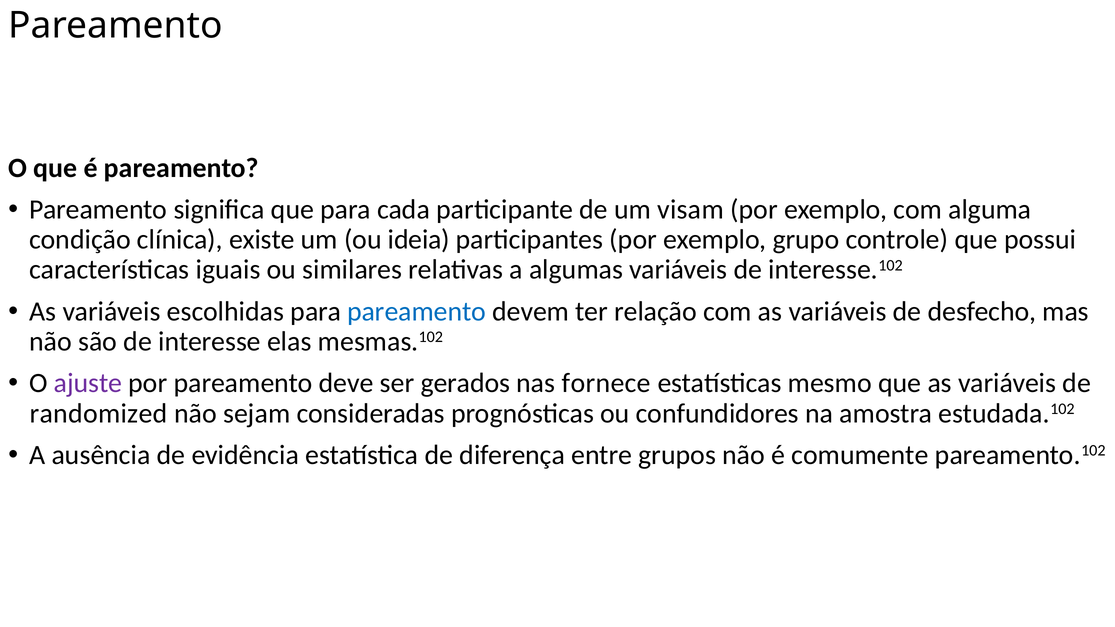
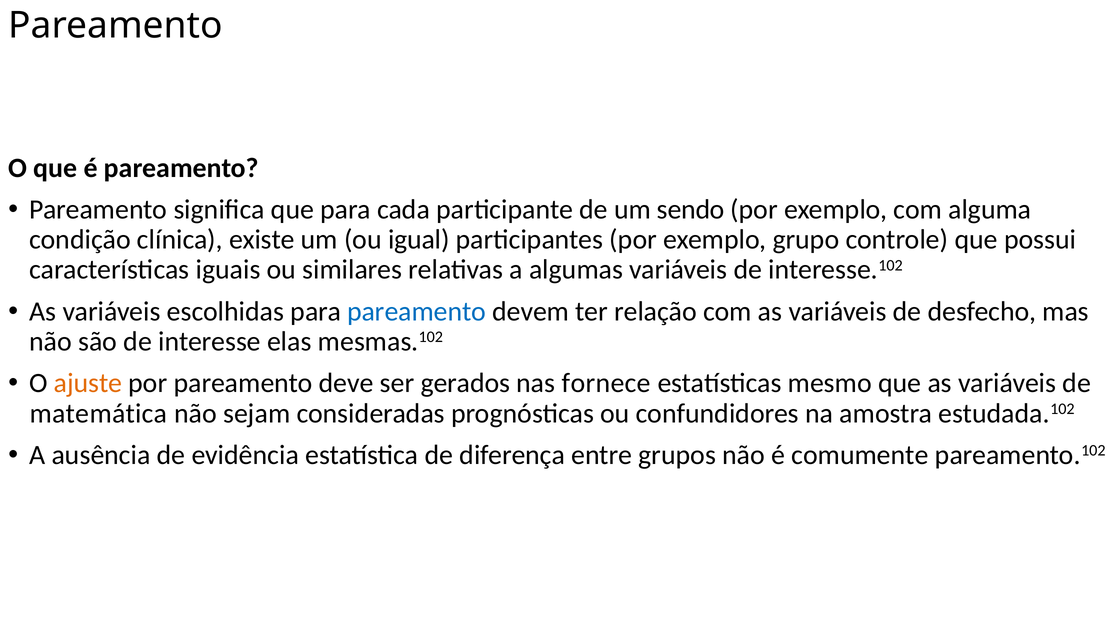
visam: visam -> sendo
ideia: ideia -> igual
ajuste colour: purple -> orange
randomized: randomized -> matemática
